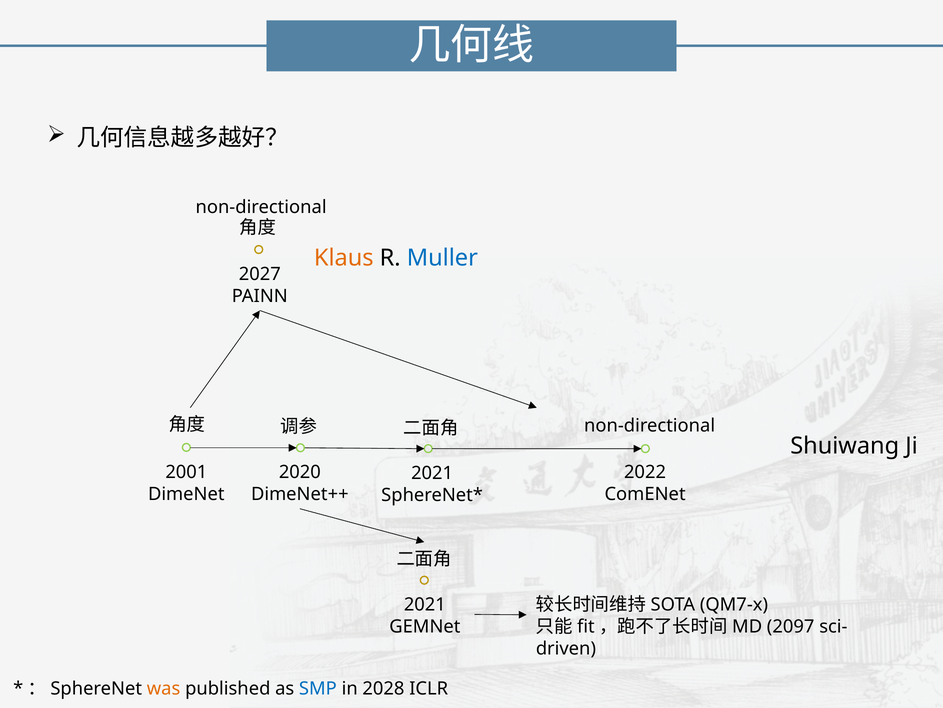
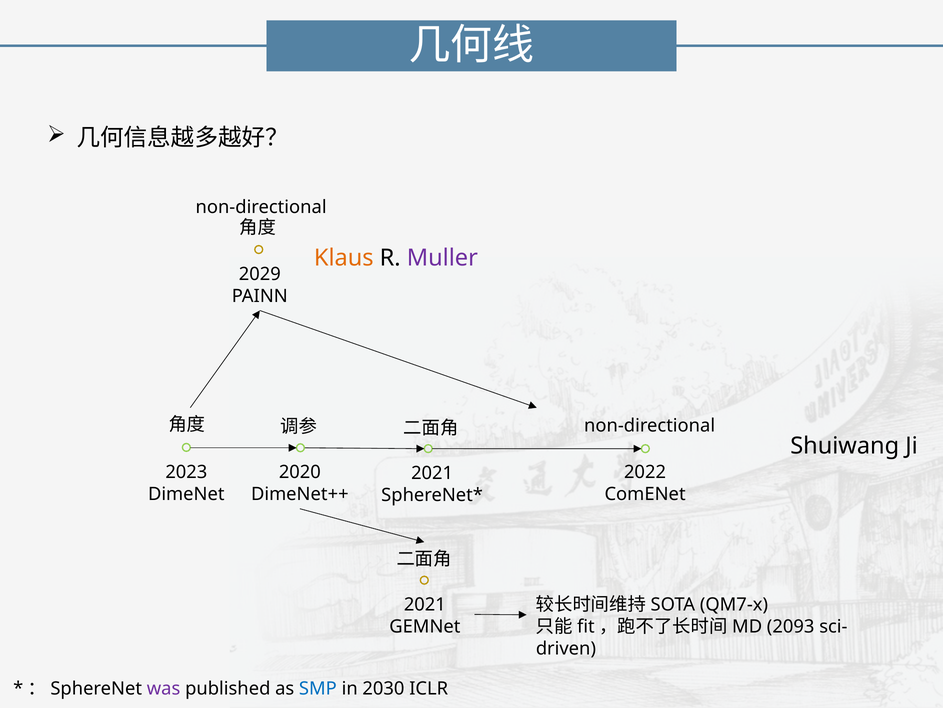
Muller colour: blue -> purple
2027: 2027 -> 2029
2001: 2001 -> 2023
2097: 2097 -> 2093
was colour: orange -> purple
2028: 2028 -> 2030
